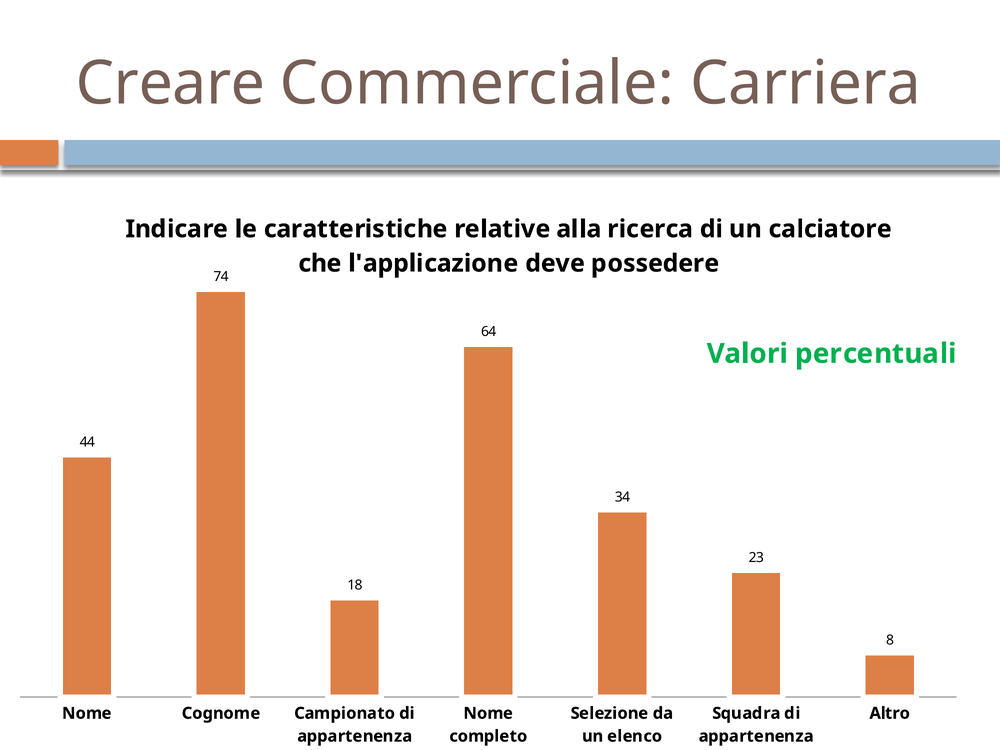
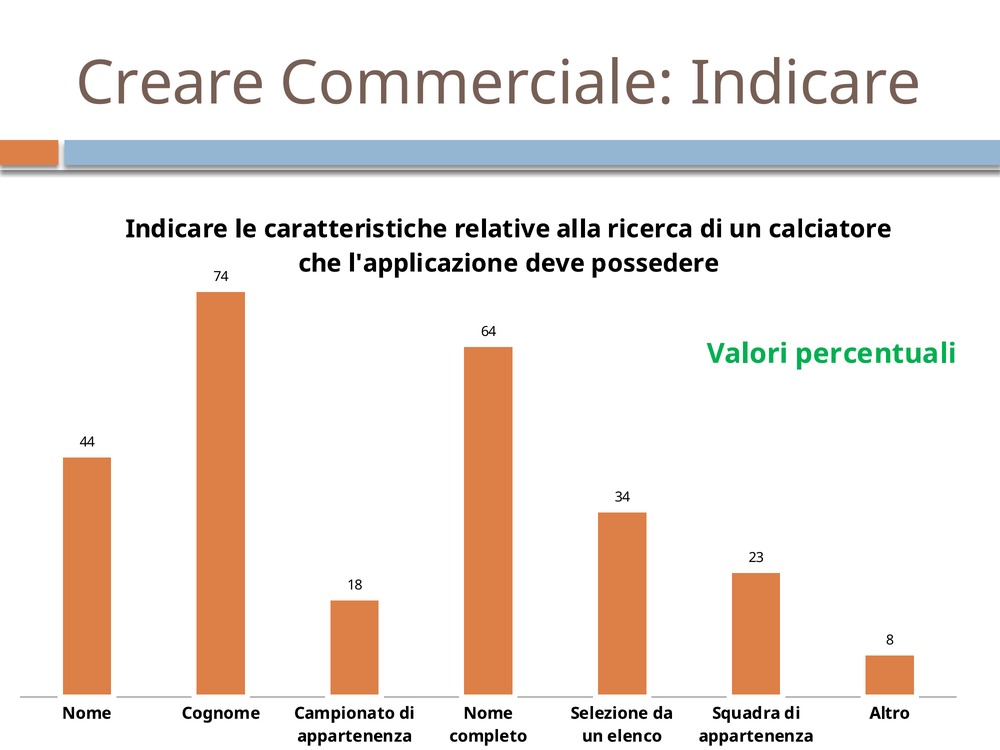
Commerciale Carriera: Carriera -> Indicare
